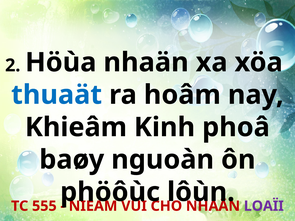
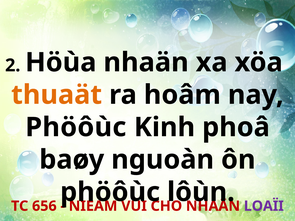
thuaät colour: blue -> orange
Khieâm at (76, 127): Khieâm -> Phöôùc
555: 555 -> 656
